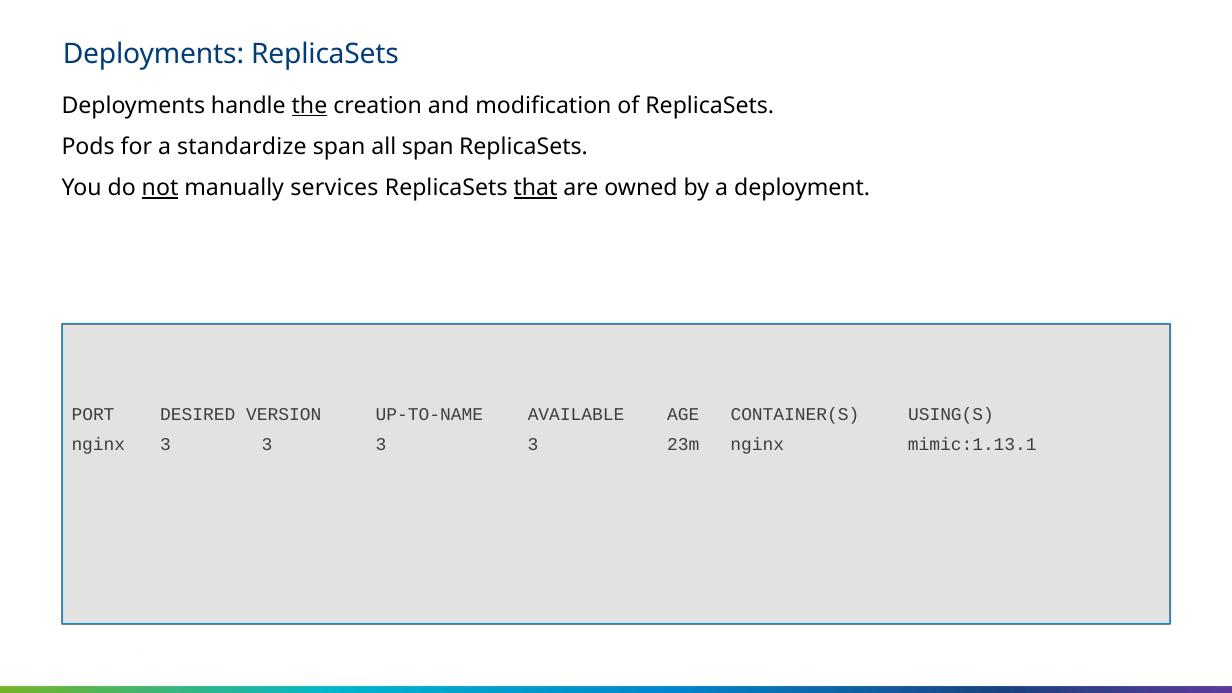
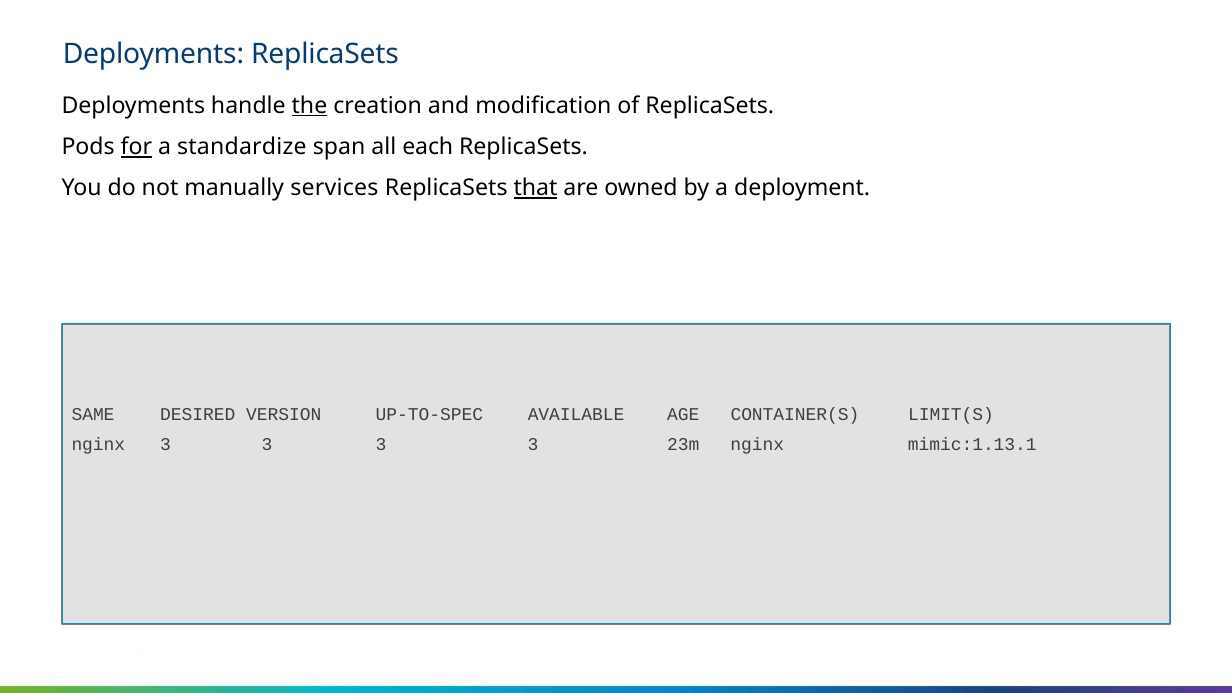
for underline: none -> present
all span: span -> each
not underline: present -> none
PORT: PORT -> SAME
UP-TO-NAME: UP-TO-NAME -> UP-TO-SPEC
USING(S: USING(S -> LIMIT(S
